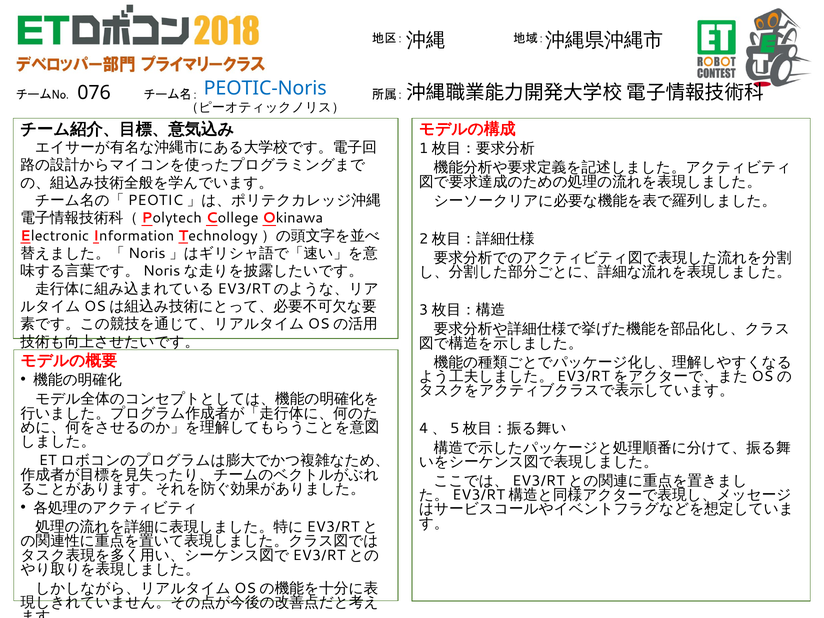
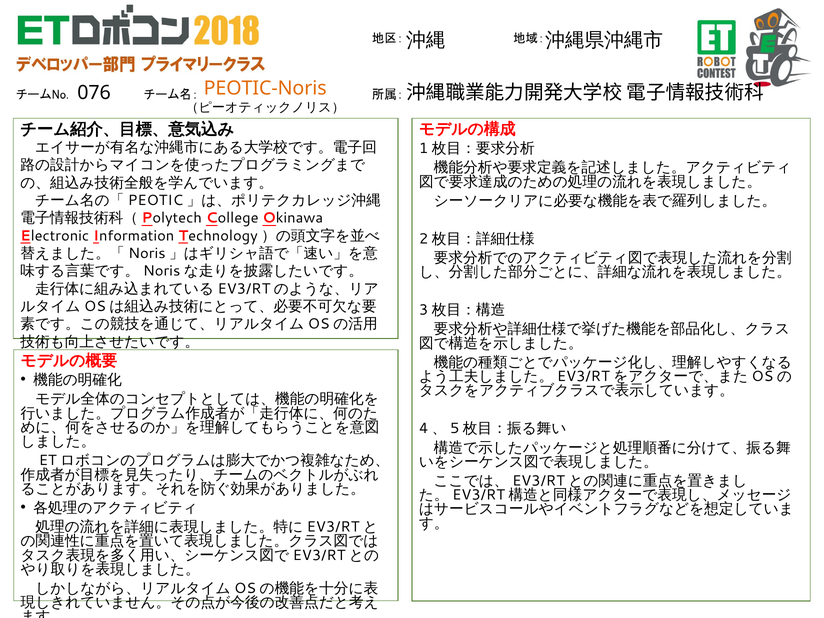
PEOTIC-Noris colour: blue -> orange
